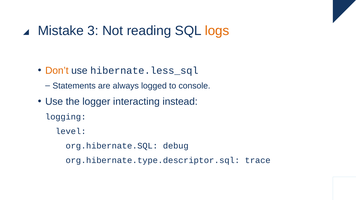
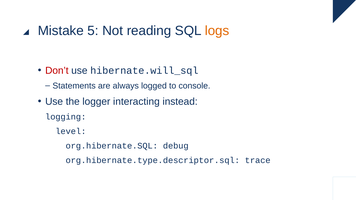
3: 3 -> 5
Don’t colour: orange -> red
hibernate.less_sql: hibernate.less_sql -> hibernate.will_sql
